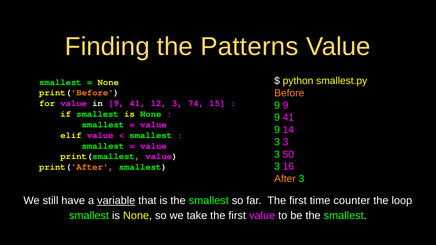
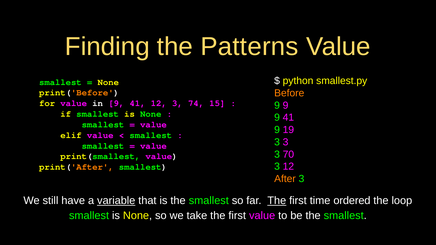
14: 14 -> 19
50: 50 -> 70
3 16: 16 -> 12
The at (277, 201) underline: none -> present
counter: counter -> ordered
